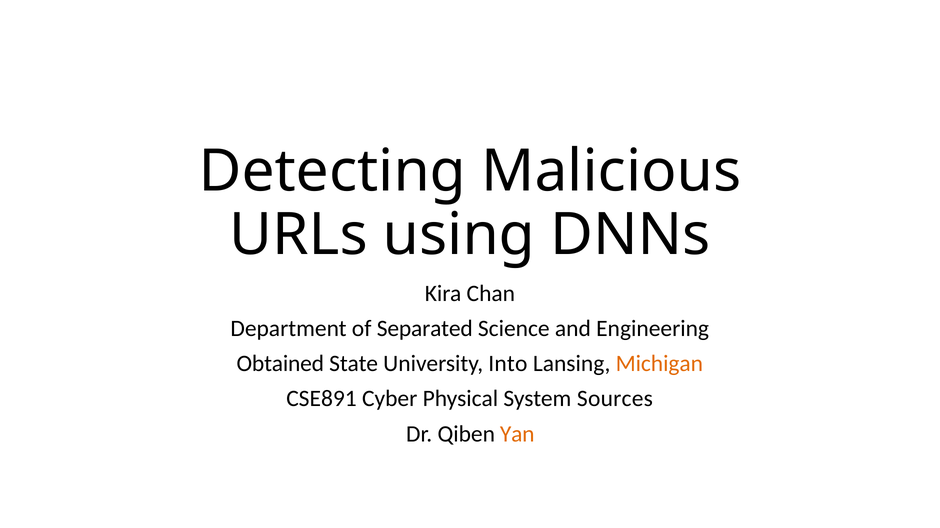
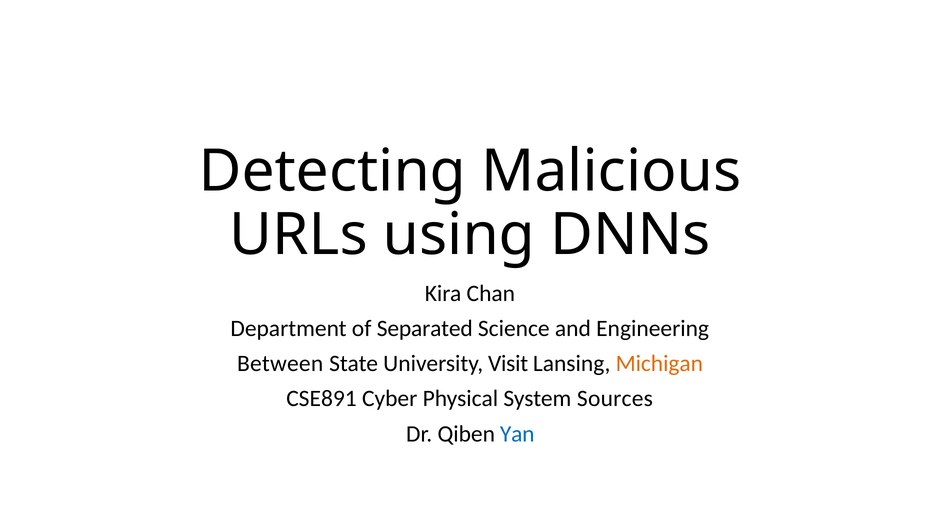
Obtained: Obtained -> Between
Into: Into -> Visit
Yan colour: orange -> blue
